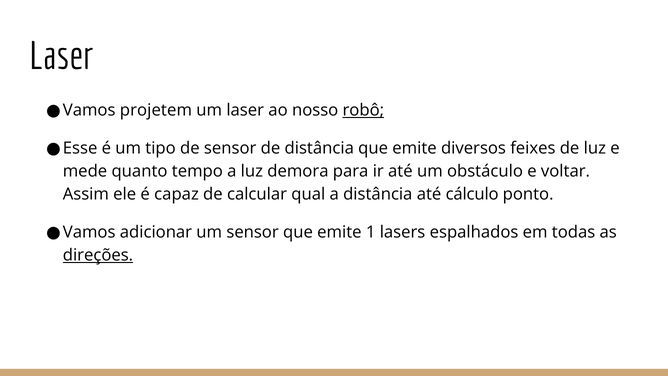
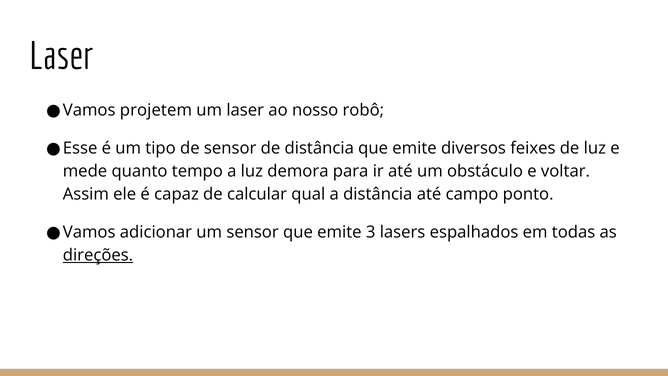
robô underline: present -> none
cálculo: cálculo -> campo
1: 1 -> 3
